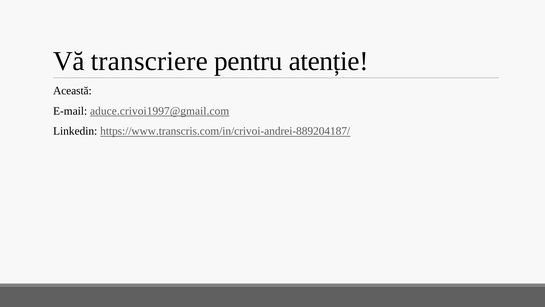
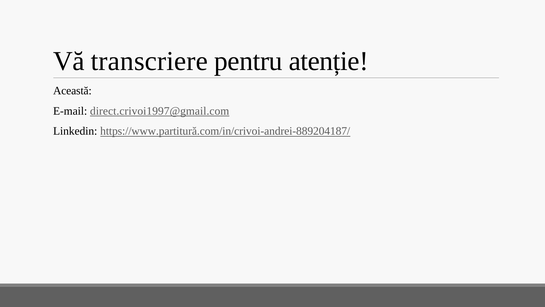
aduce.crivoi1997@gmail.com: aduce.crivoi1997@gmail.com -> direct.crivoi1997@gmail.com
https://www.transcris.com/in/crivoi-andrei-889204187/: https://www.transcris.com/in/crivoi-andrei-889204187/ -> https://www.partitură.com/in/crivoi-andrei-889204187/
